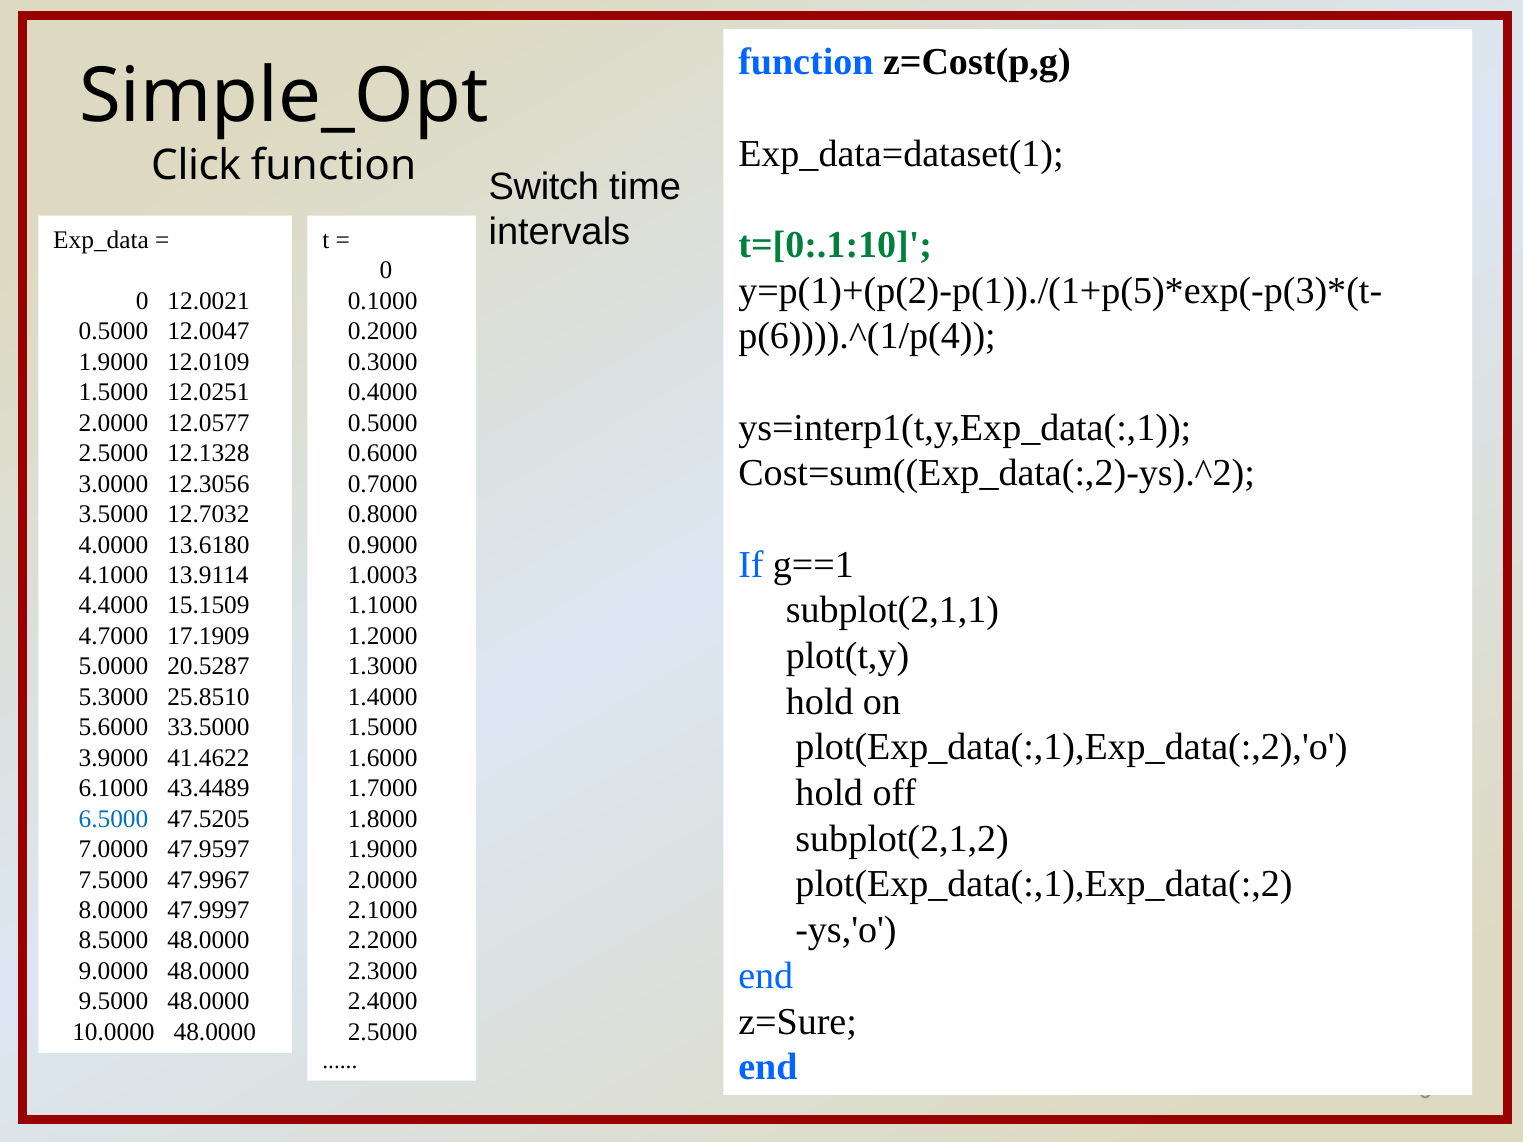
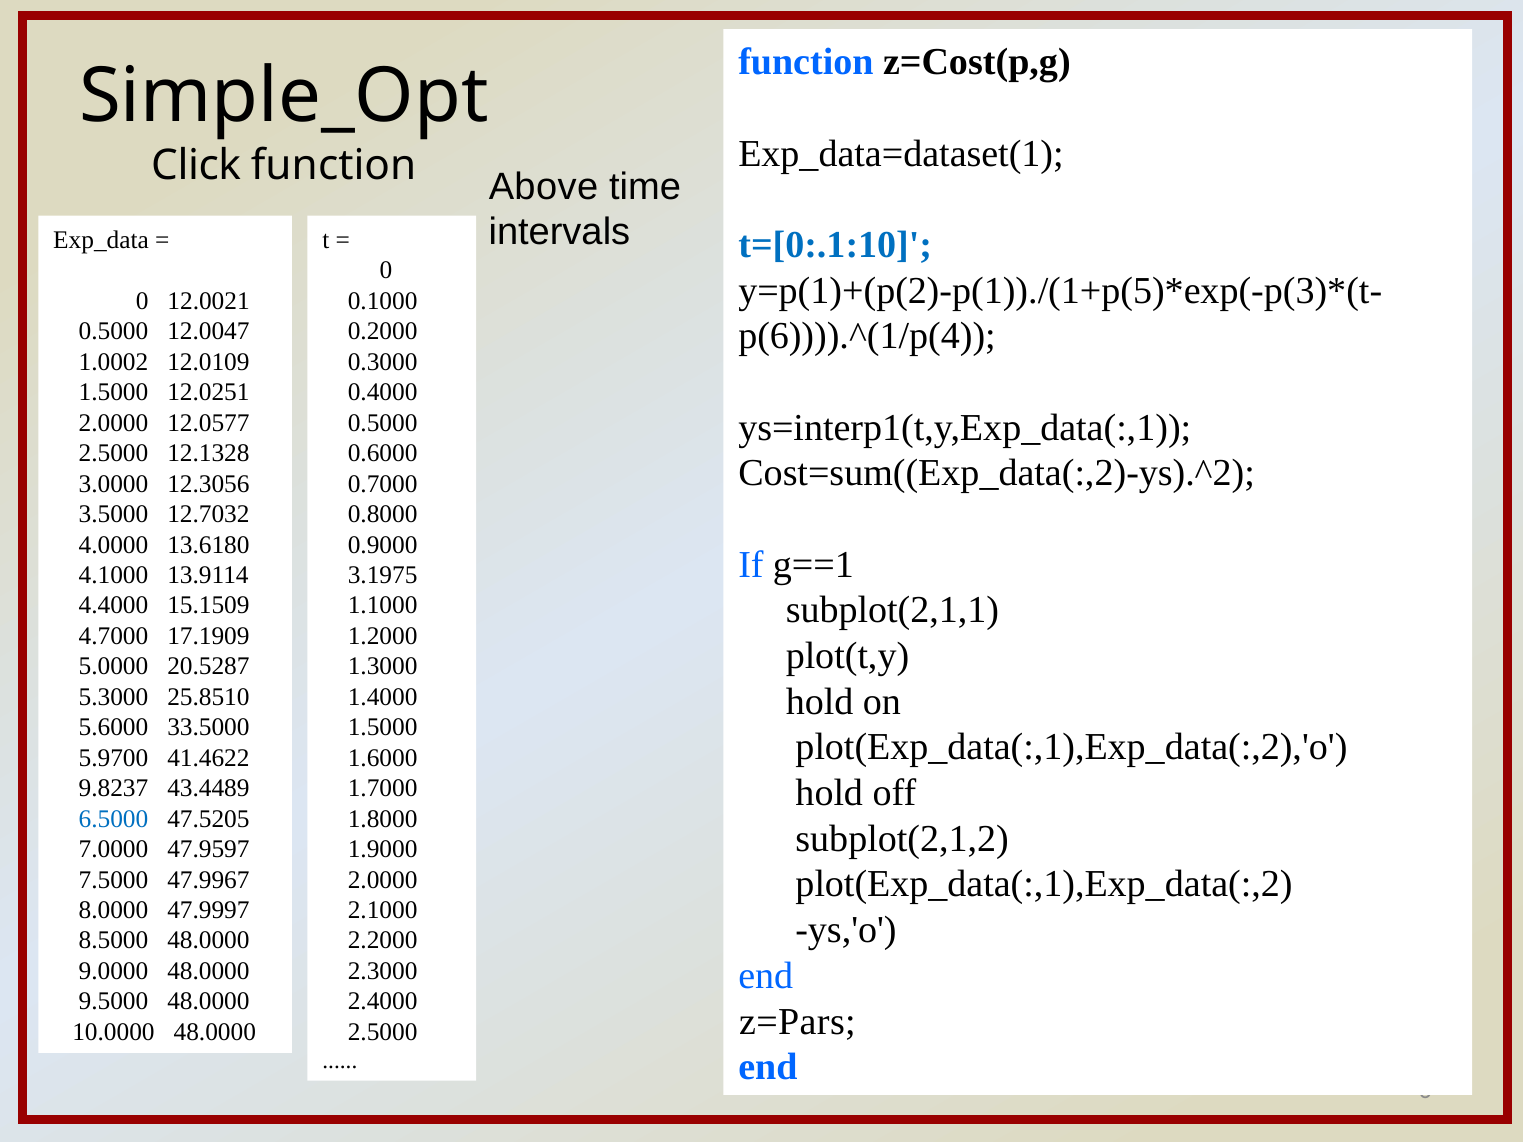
Switch: Switch -> Above
t=[0:.1:10 colour: green -> blue
1.9000 at (113, 362): 1.9000 -> 1.0002
1.0003: 1.0003 -> 3.1975
3.9000: 3.9000 -> 5.9700
6.1000: 6.1000 -> 9.8237
z=Sure: z=Sure -> z=Pars
